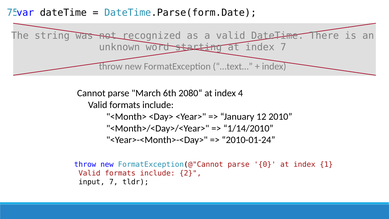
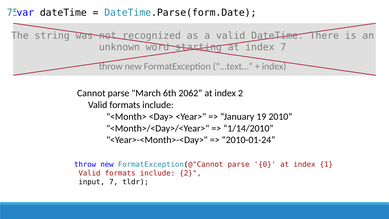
2080“: 2080“ -> 2062“
index 4: 4 -> 2
12: 12 -> 19
